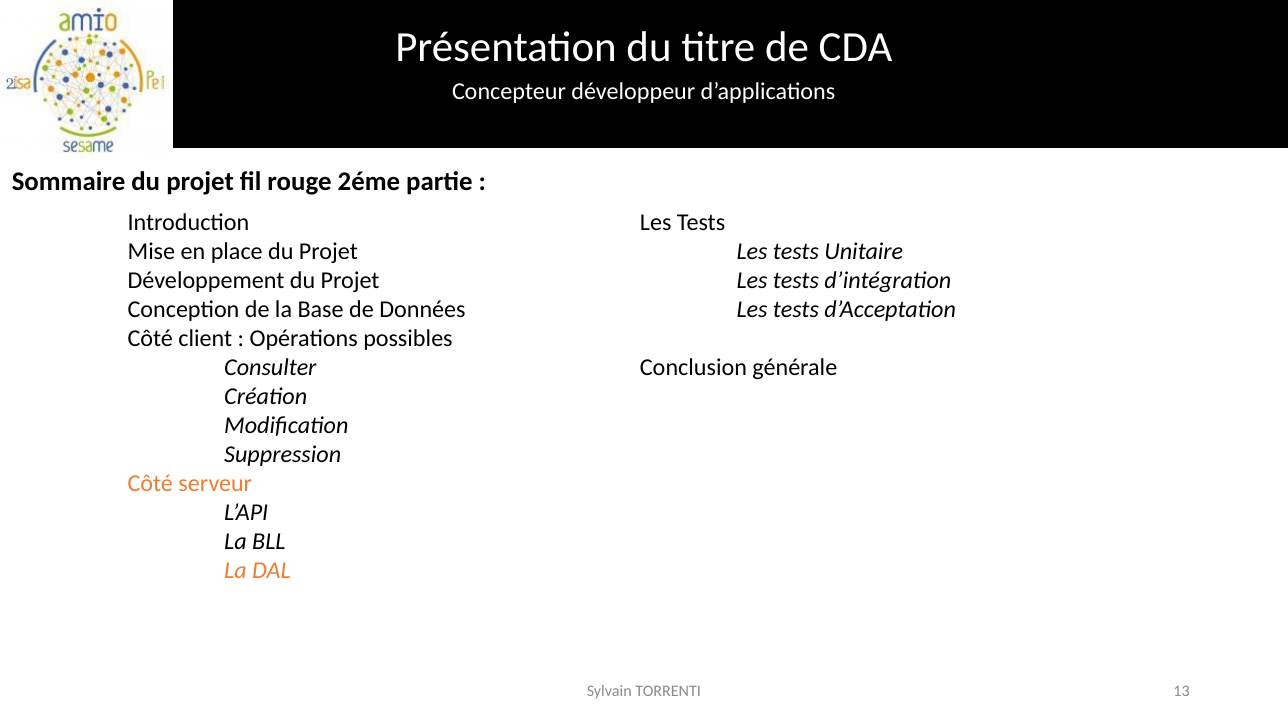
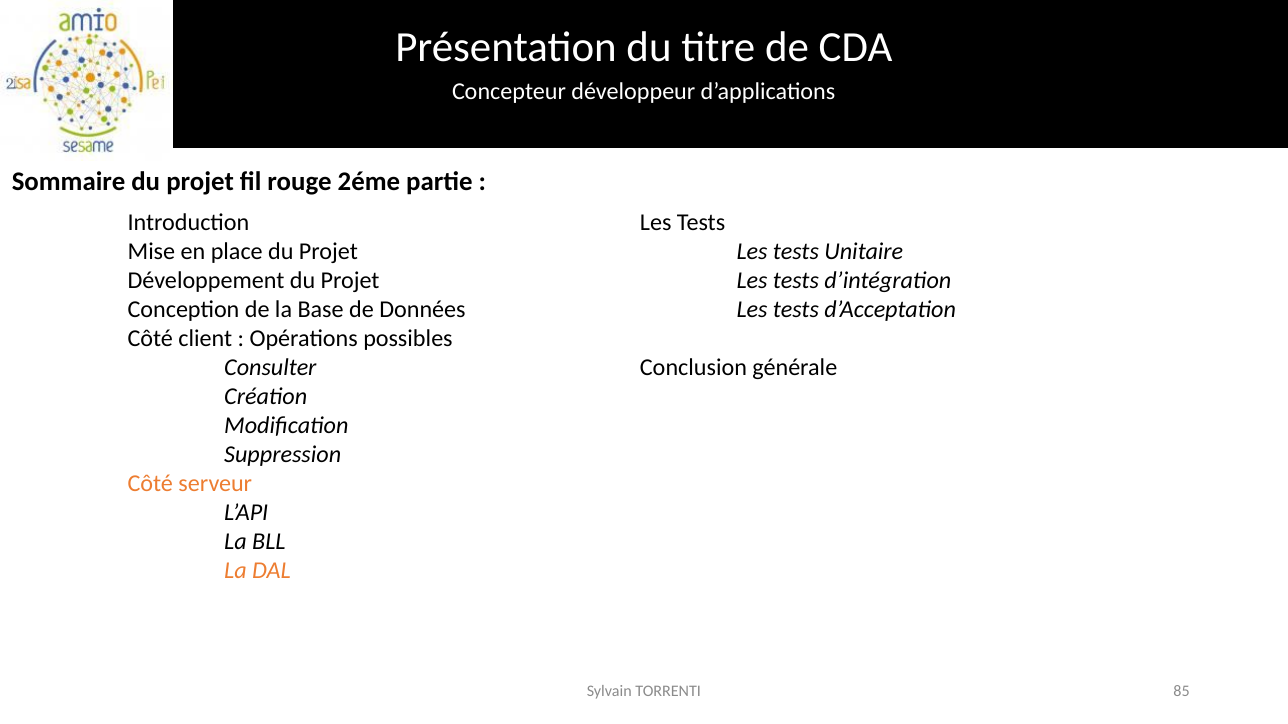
13: 13 -> 85
